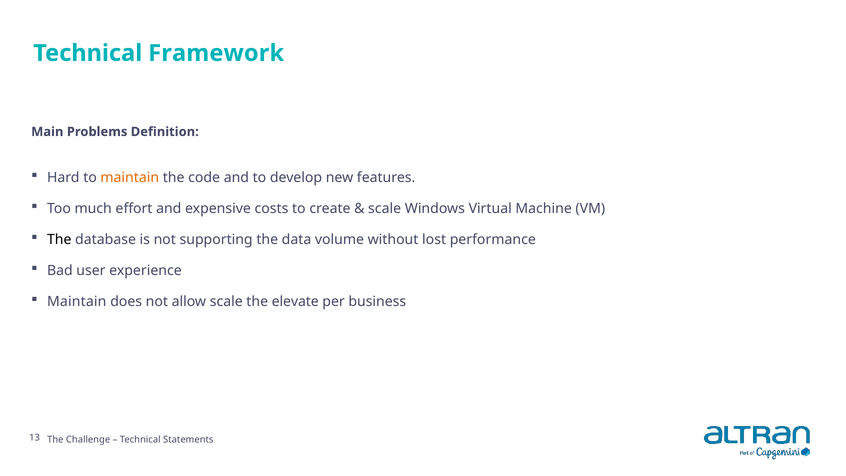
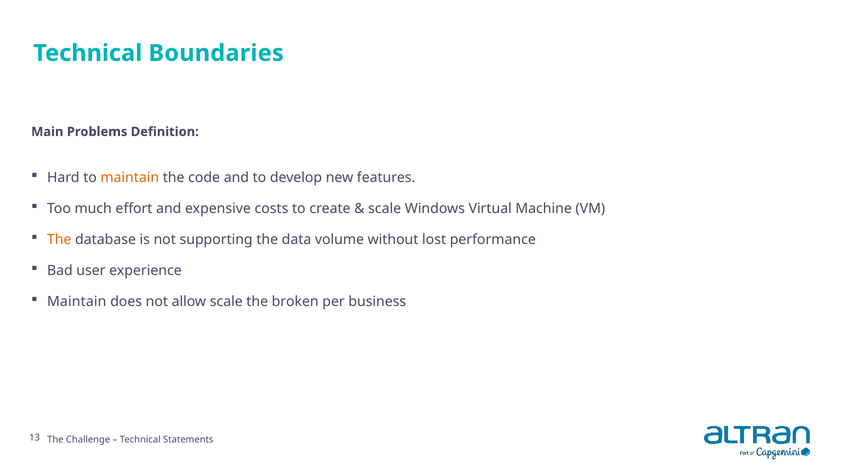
Framework: Framework -> Boundaries
The at (59, 240) colour: black -> orange
elevate: elevate -> broken
